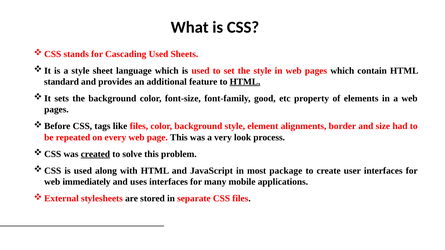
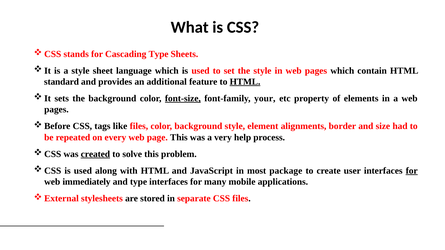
Cascading Used: Used -> Type
font-size underline: none -> present
good: good -> your
look: look -> help
for at (412, 171) underline: none -> present
and uses: uses -> type
